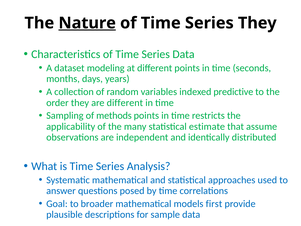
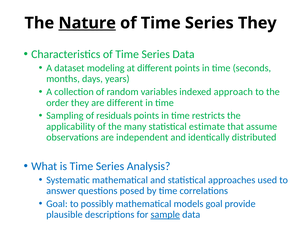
predictive: predictive -> approach
methods: methods -> residuals
broader: broader -> possibly
models first: first -> goal
sample underline: none -> present
